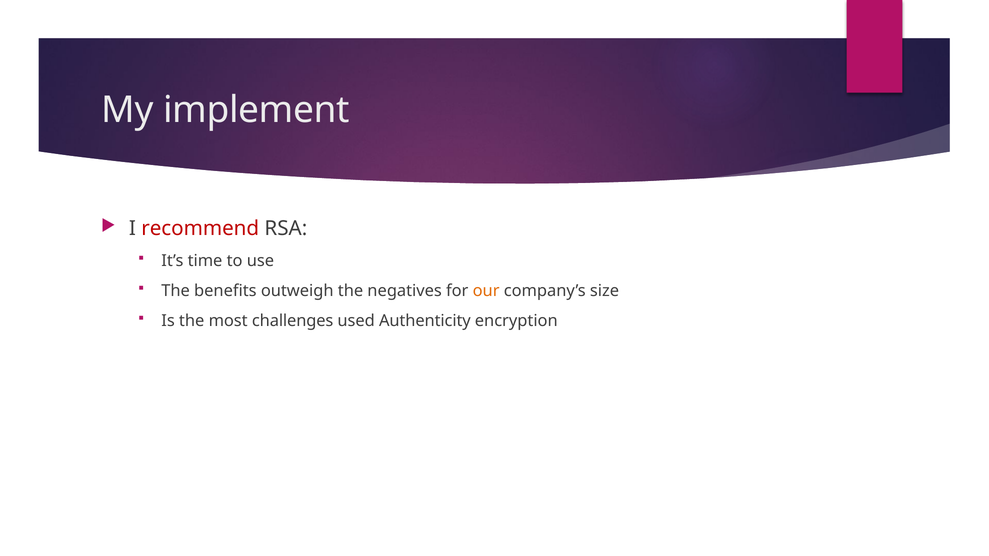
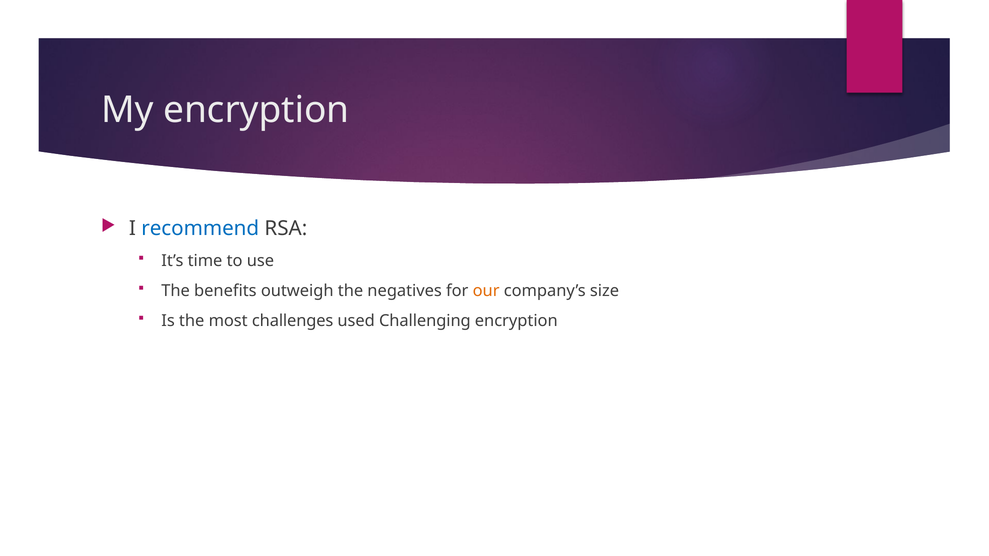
My implement: implement -> encryption
recommend colour: red -> blue
Authenticity: Authenticity -> Challenging
